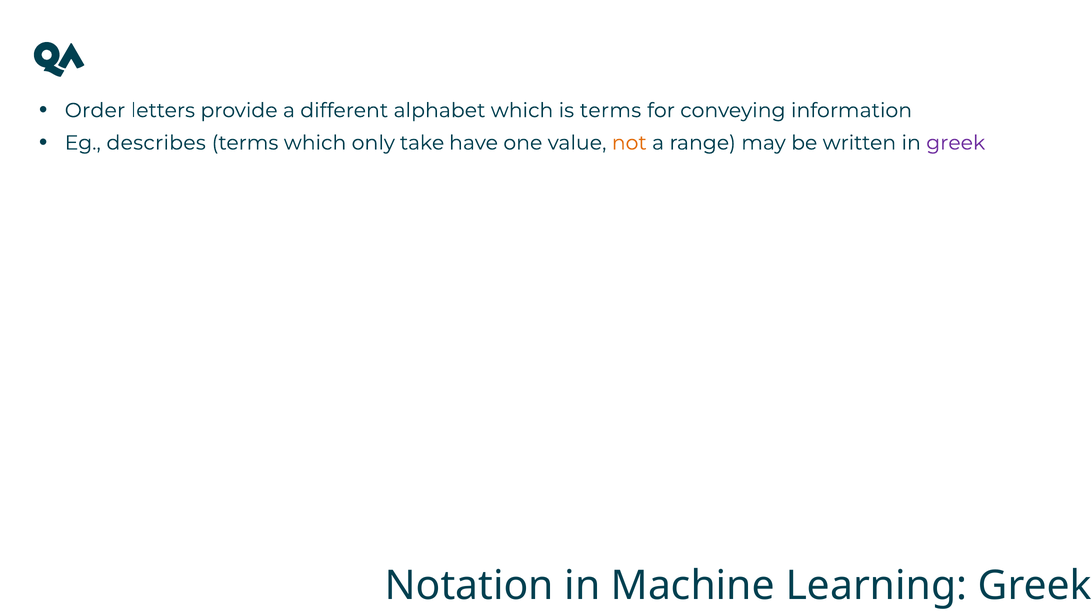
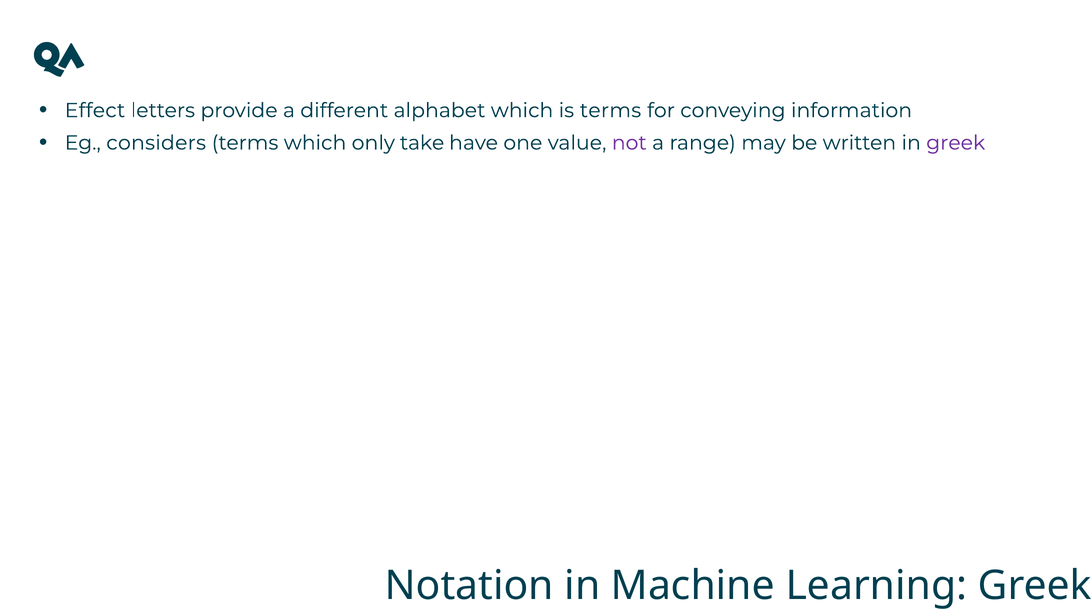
Order: Order -> Effect
describes: describes -> considers
not colour: orange -> purple
